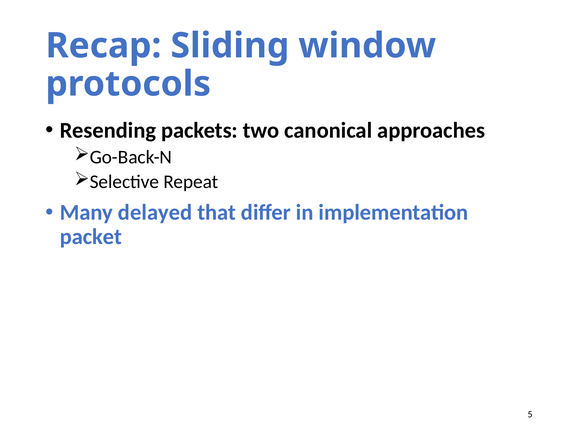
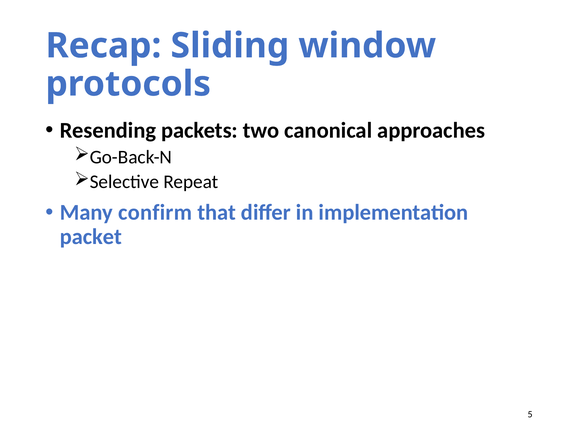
delayed: delayed -> confirm
